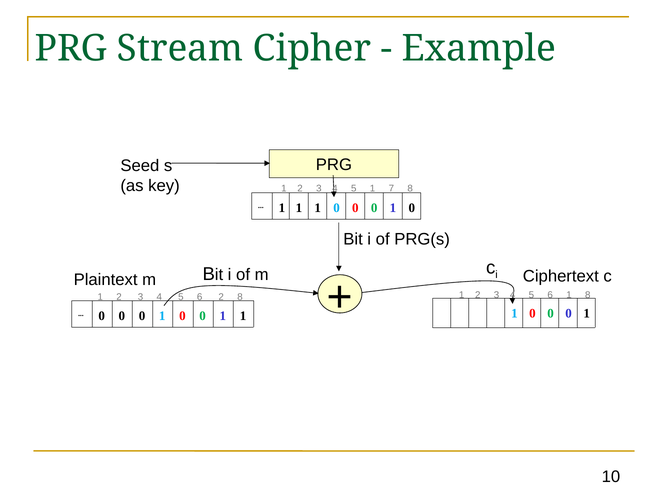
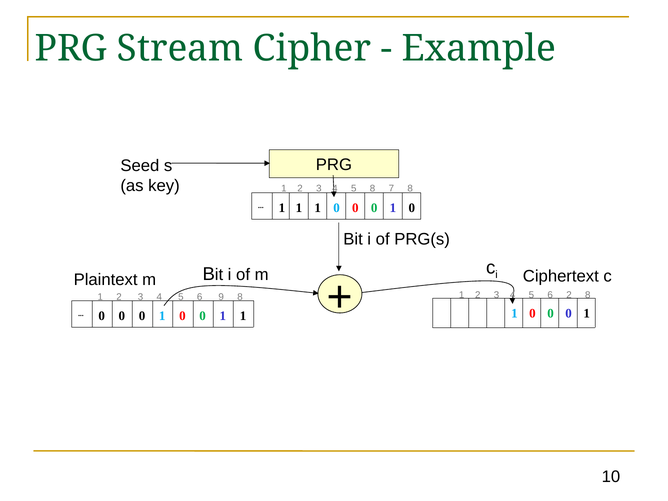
5 1: 1 -> 8
6 1: 1 -> 2
6 2: 2 -> 9
